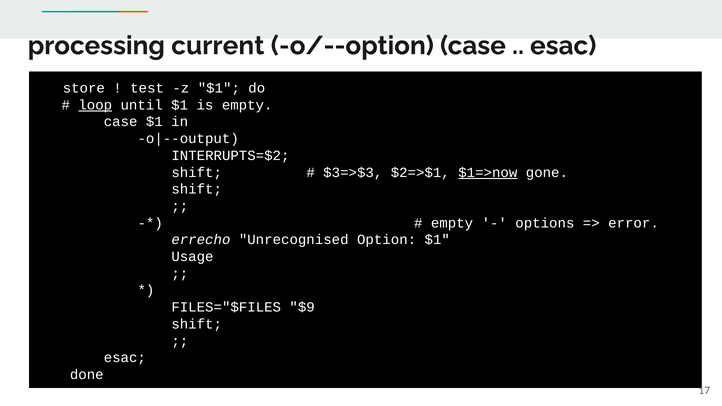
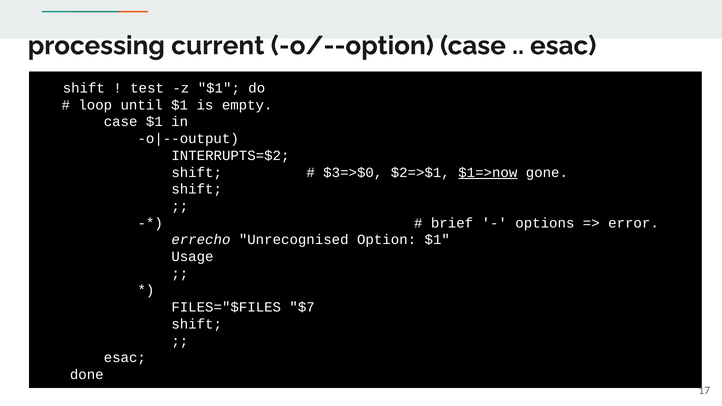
store at (84, 88): store -> shift
loop underline: present -> none
$3=>$3: $3=>$3 -> $3=>$0
empty at (452, 223): empty -> brief
$9: $9 -> $7
